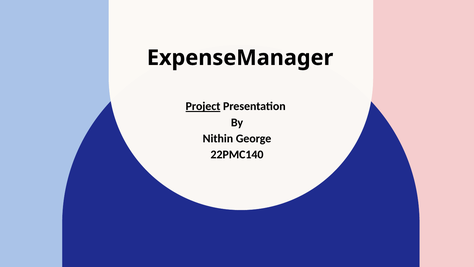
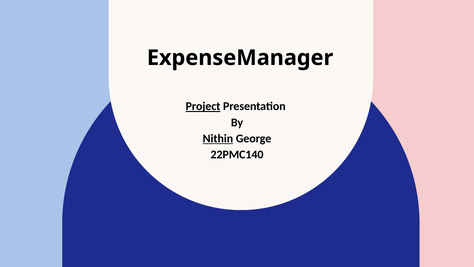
Nithin underline: none -> present
